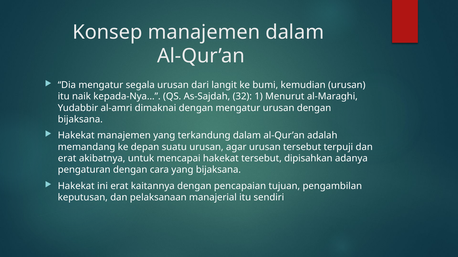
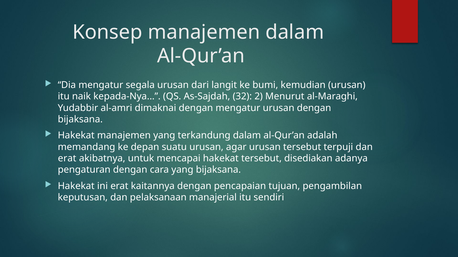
1: 1 -> 2
dipisahkan: dipisahkan -> disediakan
